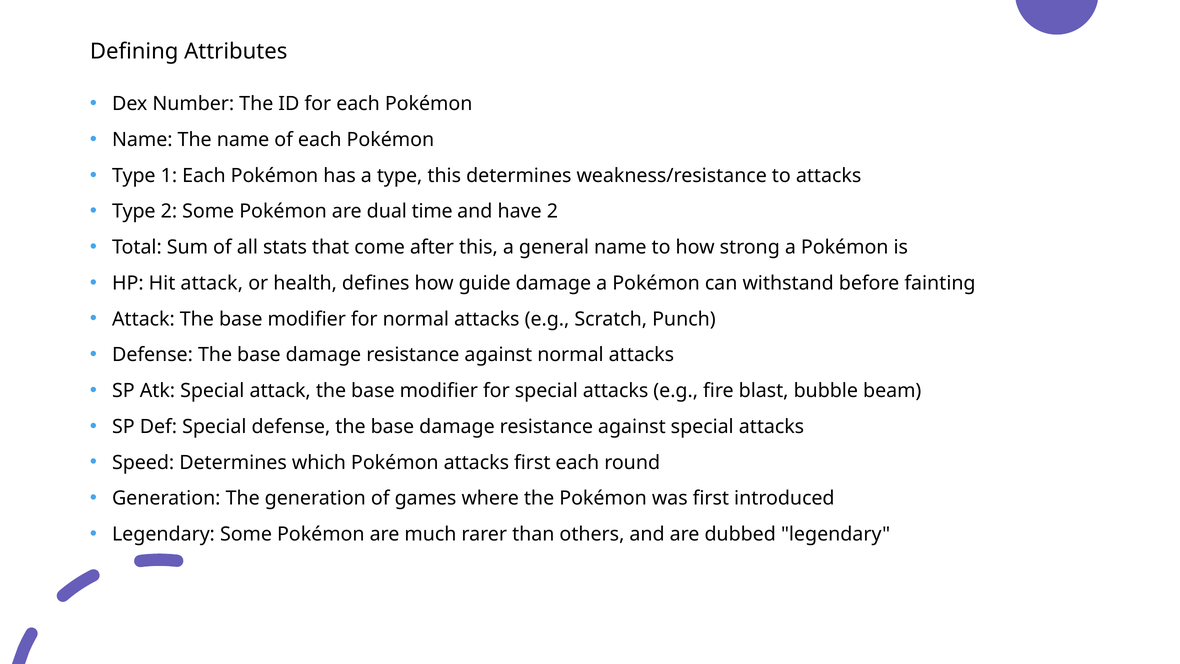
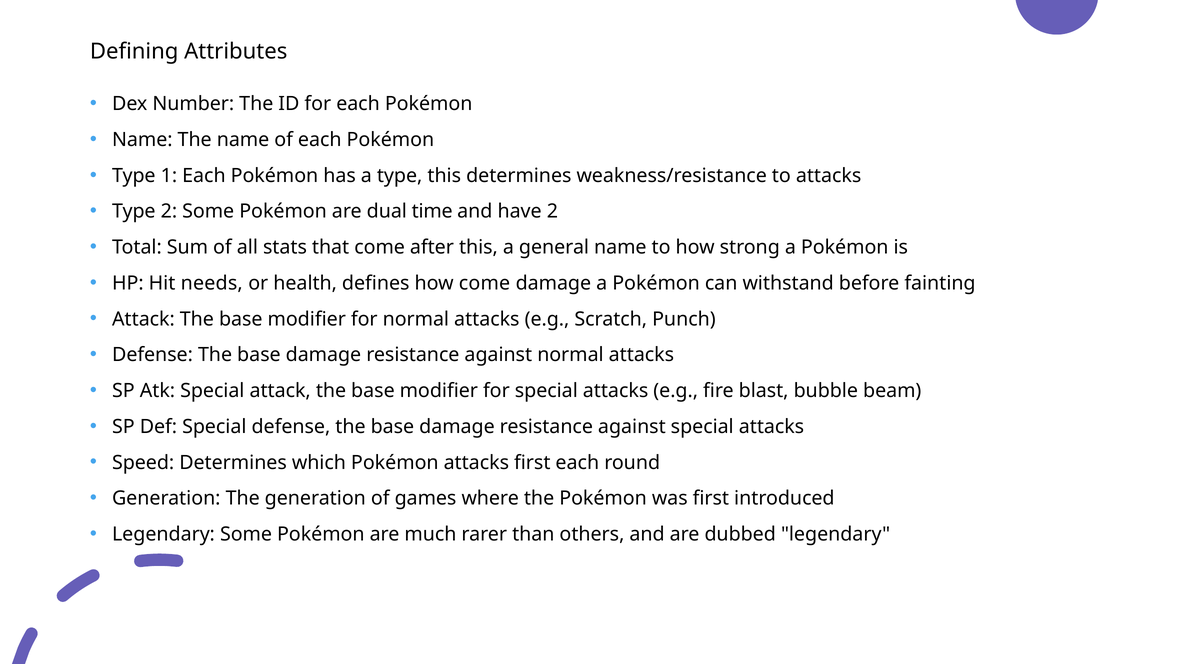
Hit attack: attack -> needs
how guide: guide -> come
